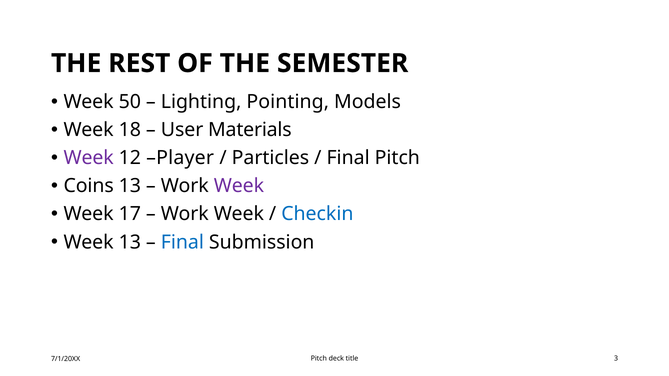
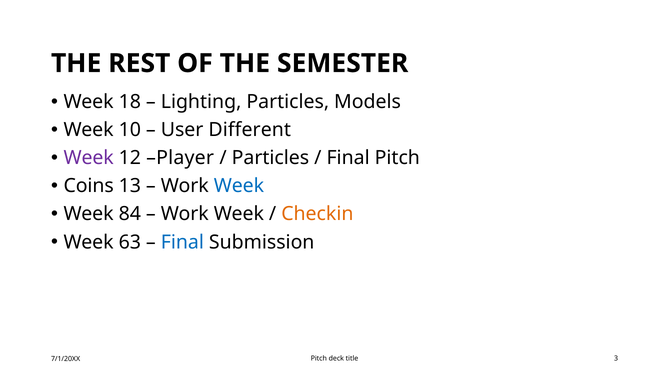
50: 50 -> 18
Lighting Pointing: Pointing -> Particles
18: 18 -> 10
Materials: Materials -> Different
Week at (239, 186) colour: purple -> blue
17: 17 -> 84
Checkin colour: blue -> orange
Week 13: 13 -> 63
